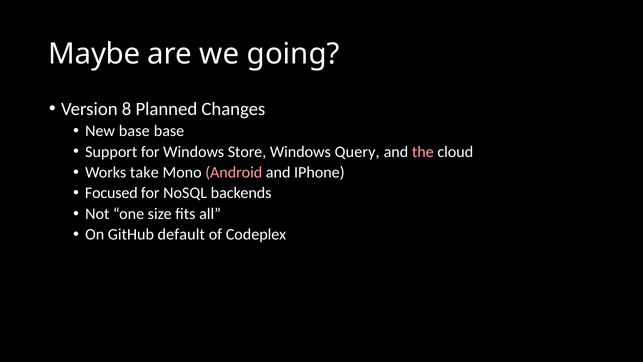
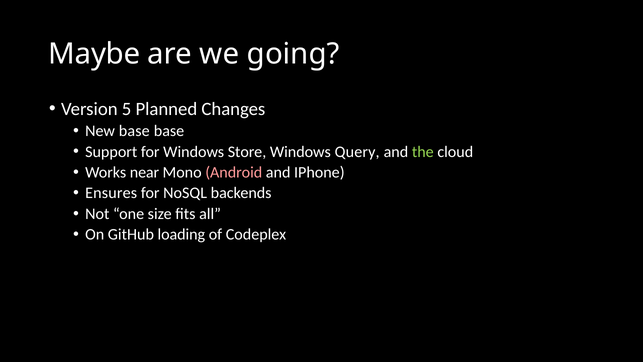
8: 8 -> 5
the colour: pink -> light green
take: take -> near
Focused: Focused -> Ensures
default: default -> loading
